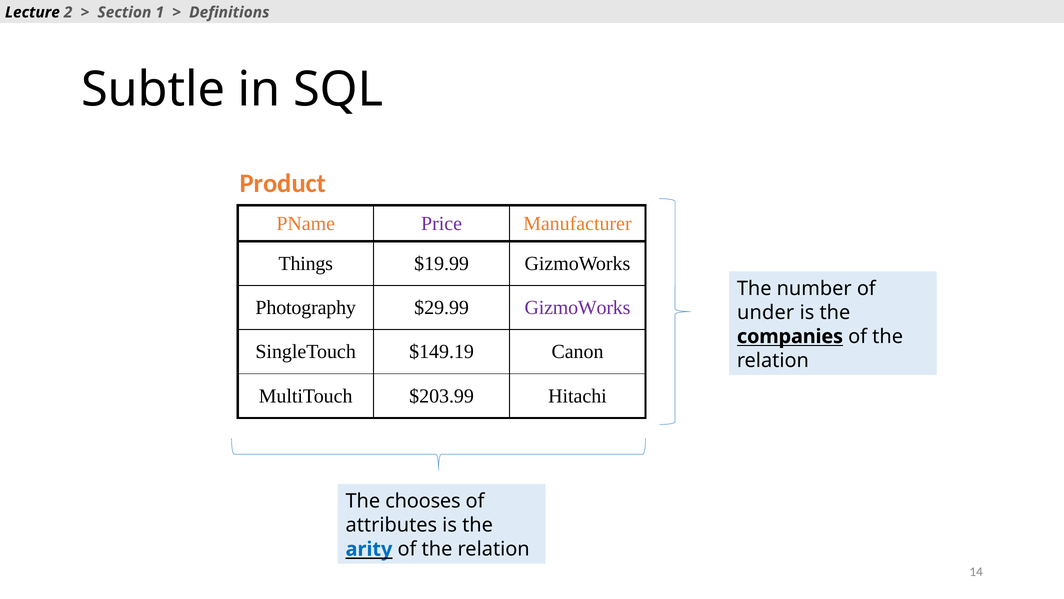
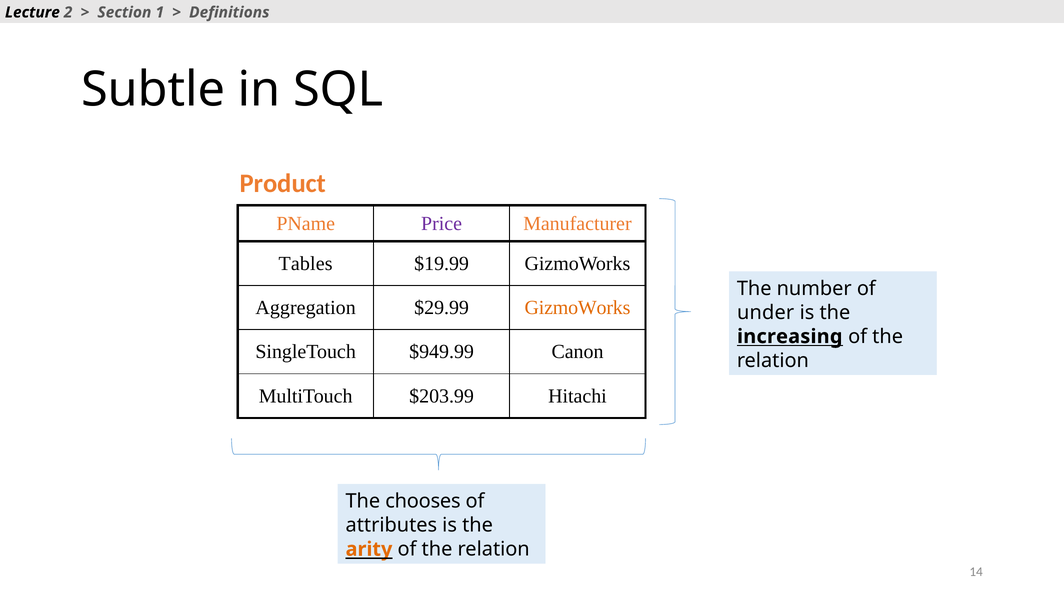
Things: Things -> Tables
Photography: Photography -> Aggregation
GizmoWorks at (578, 307) colour: purple -> orange
companies: companies -> increasing
$149.19: $149.19 -> $949.99
arity colour: blue -> orange
